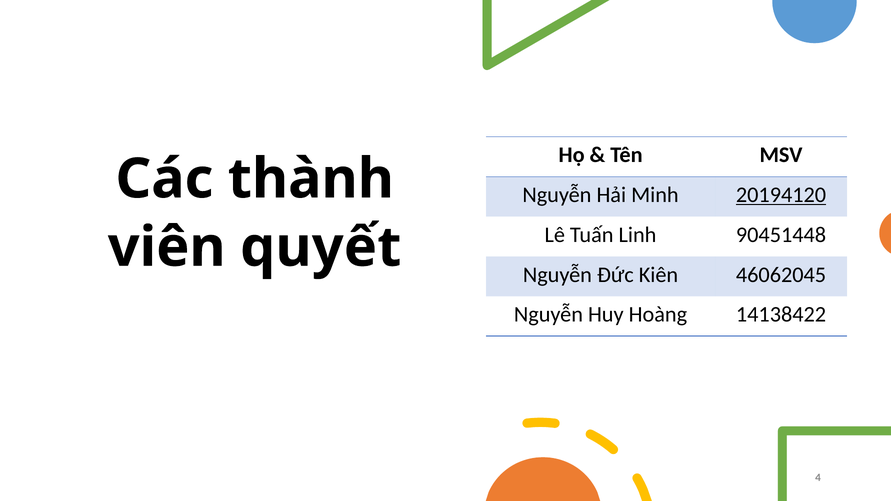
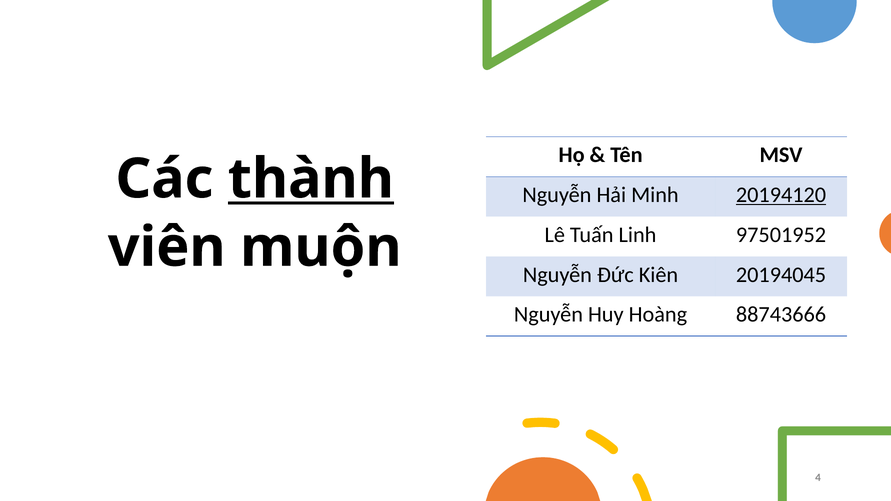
thành underline: none -> present
90451448: 90451448 -> 97501952
quyết: quyết -> muộn
46062045: 46062045 -> 20194045
14138422: 14138422 -> 88743666
